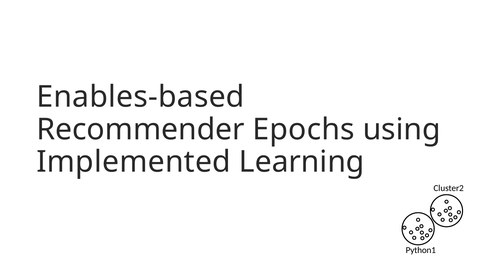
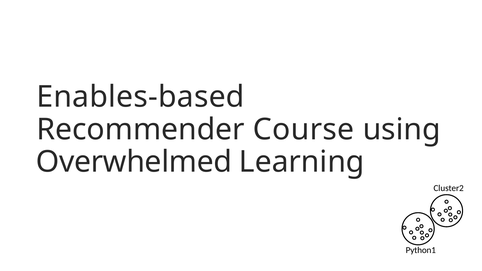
Epochs: Epochs -> Course
Implemented: Implemented -> Overwhelmed
